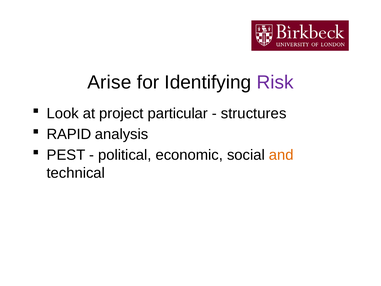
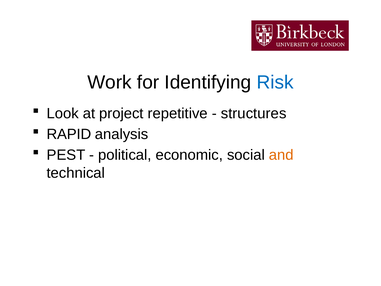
Arise: Arise -> Work
Risk colour: purple -> blue
particular: particular -> repetitive
